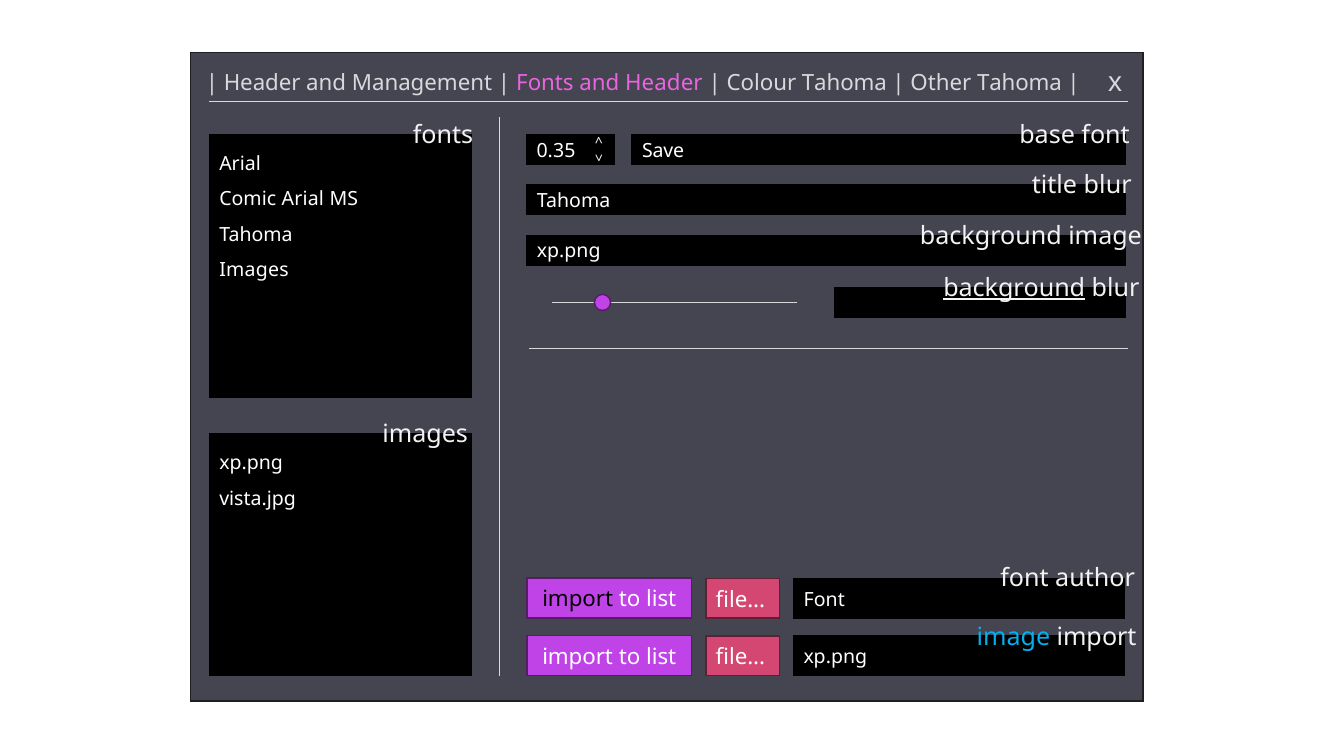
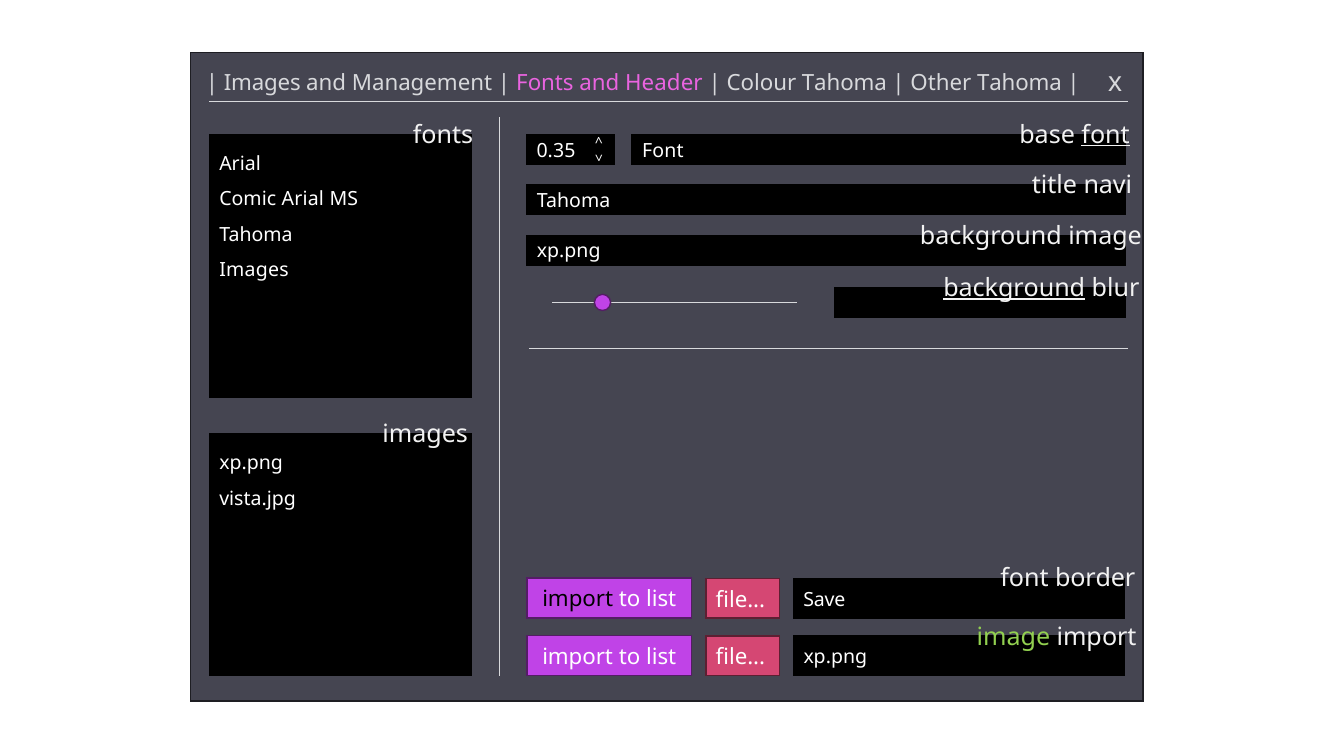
Header at (262, 83): Header -> Images
font at (1106, 135) underline: none -> present
Save at (663, 151): Save -> Font
title blur: blur -> navi
author: author -> border
Font at (824, 600): Font -> Save
image at (1013, 637) colour: light blue -> light green
